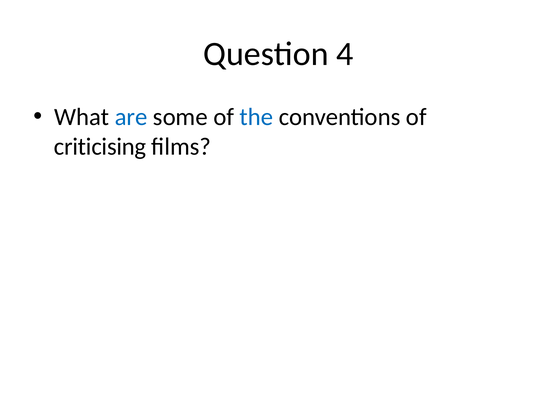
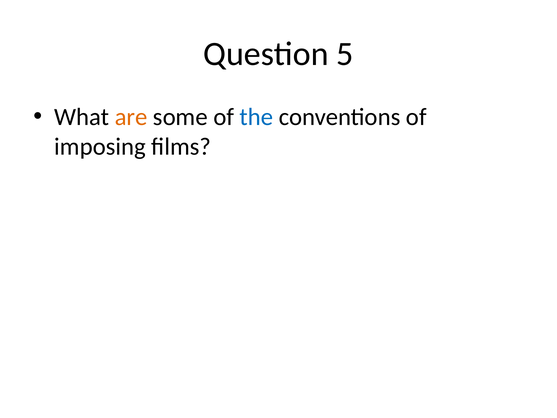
4: 4 -> 5
are colour: blue -> orange
criticising: criticising -> imposing
